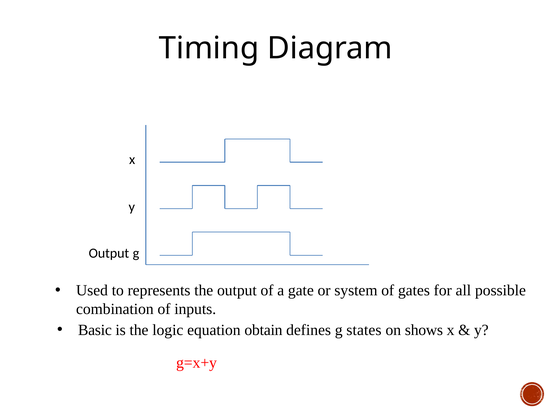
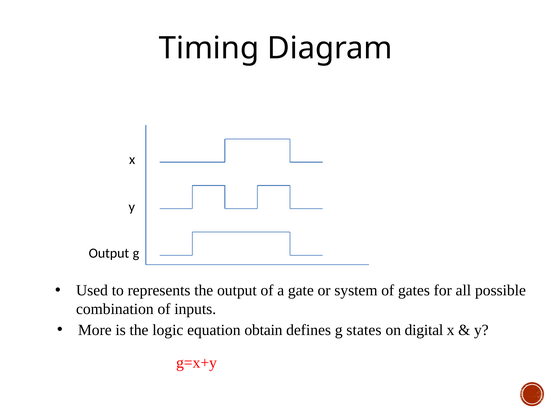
Basic: Basic -> More
shows: shows -> digital
